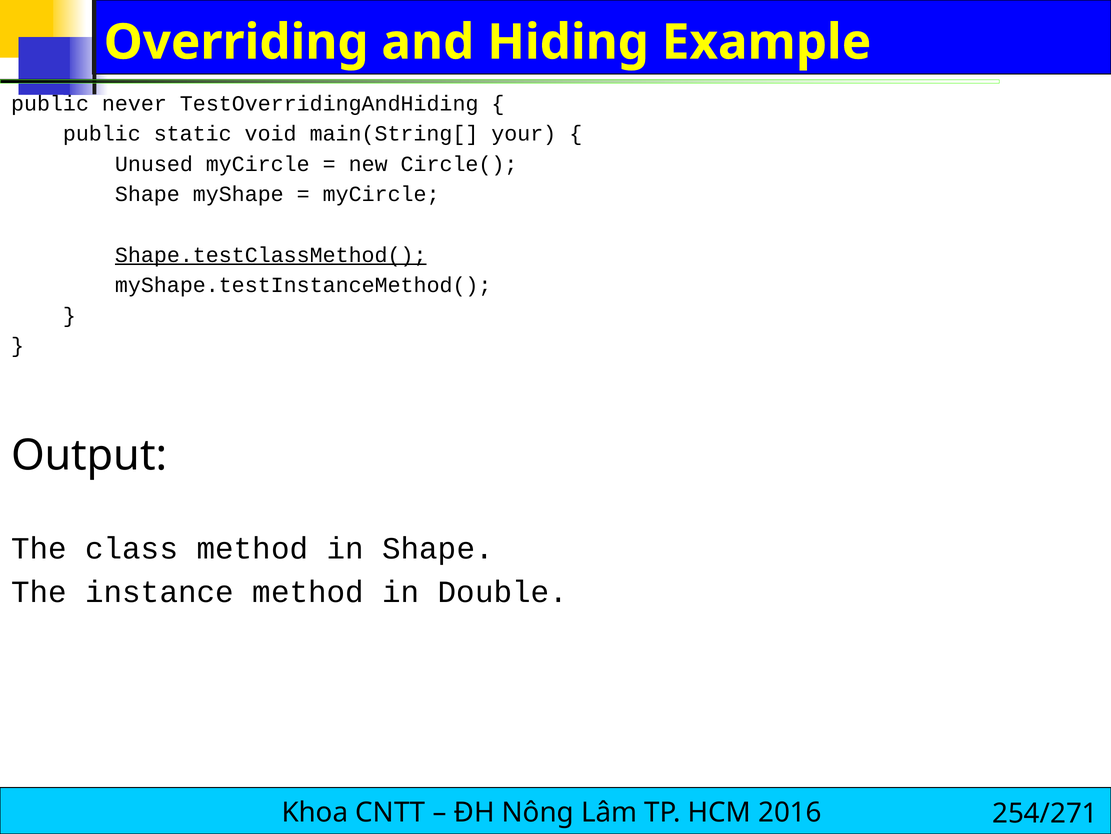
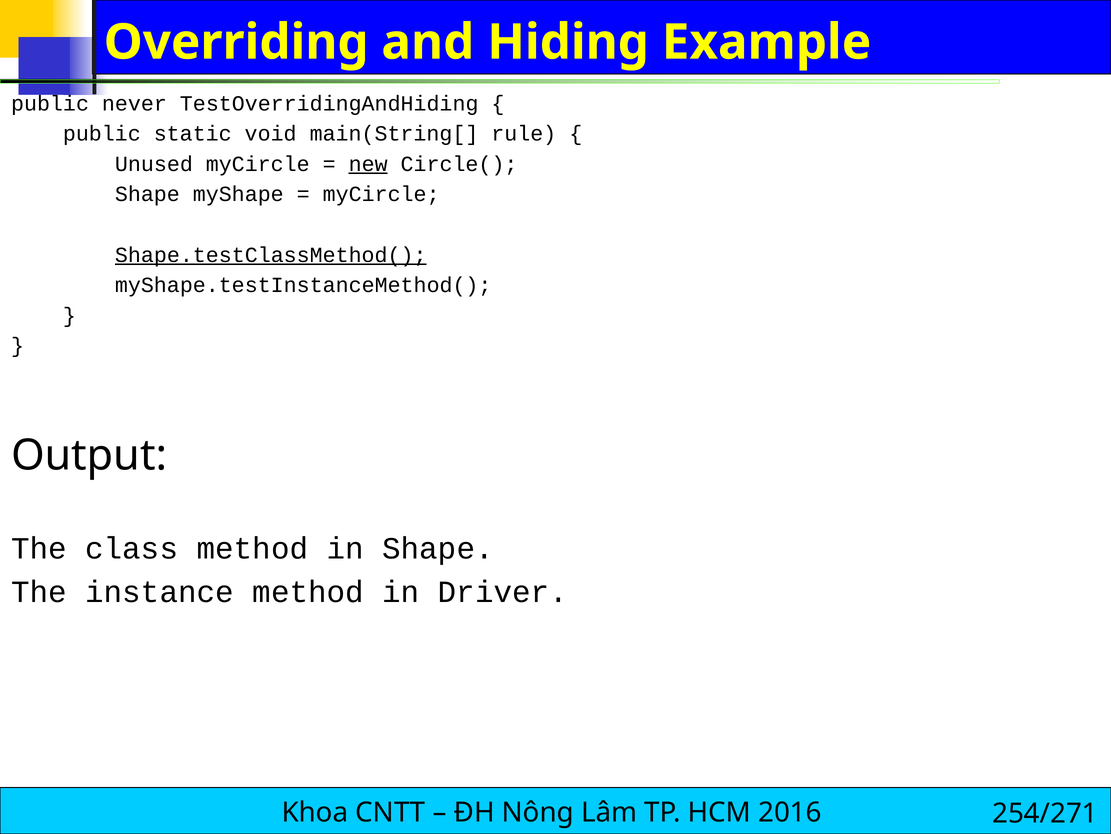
your: your -> rule
new underline: none -> present
Double: Double -> Driver
